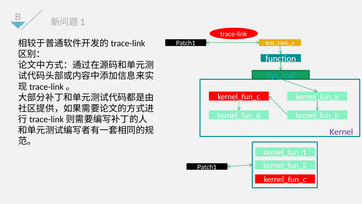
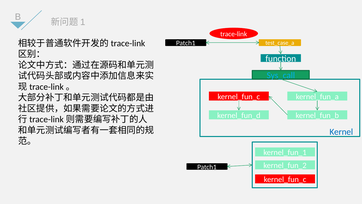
Kernel colour: purple -> blue
